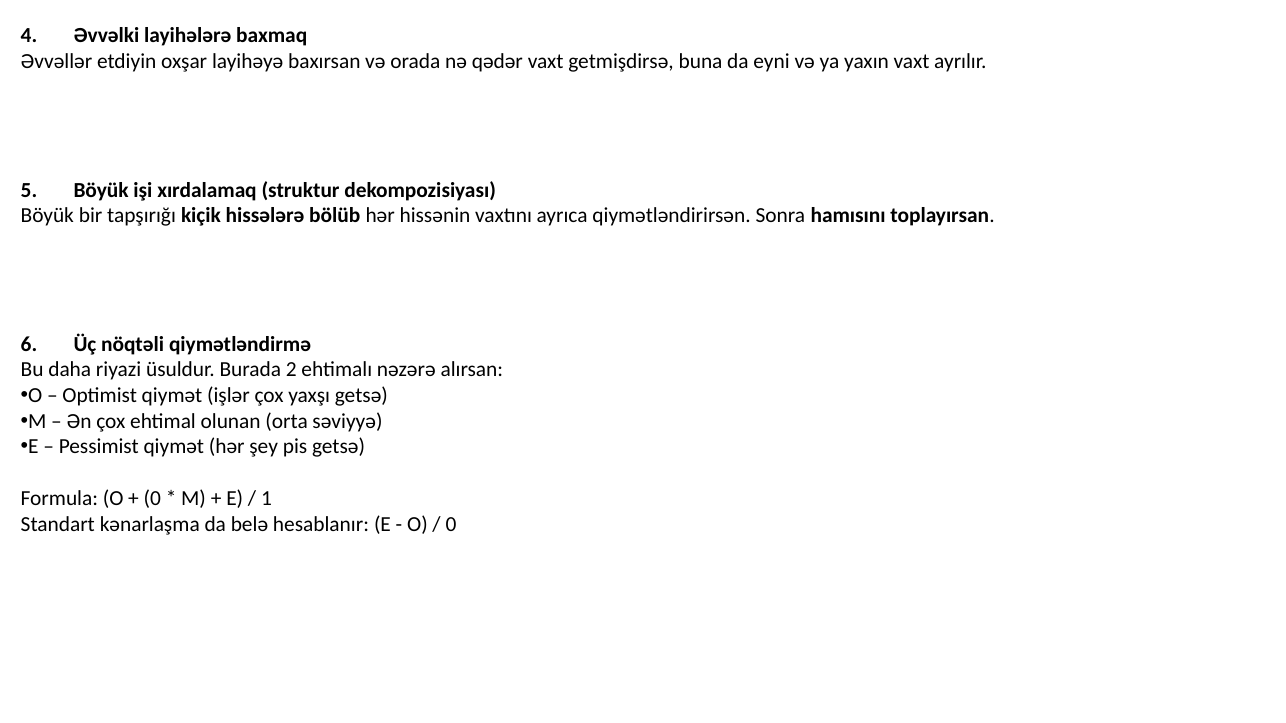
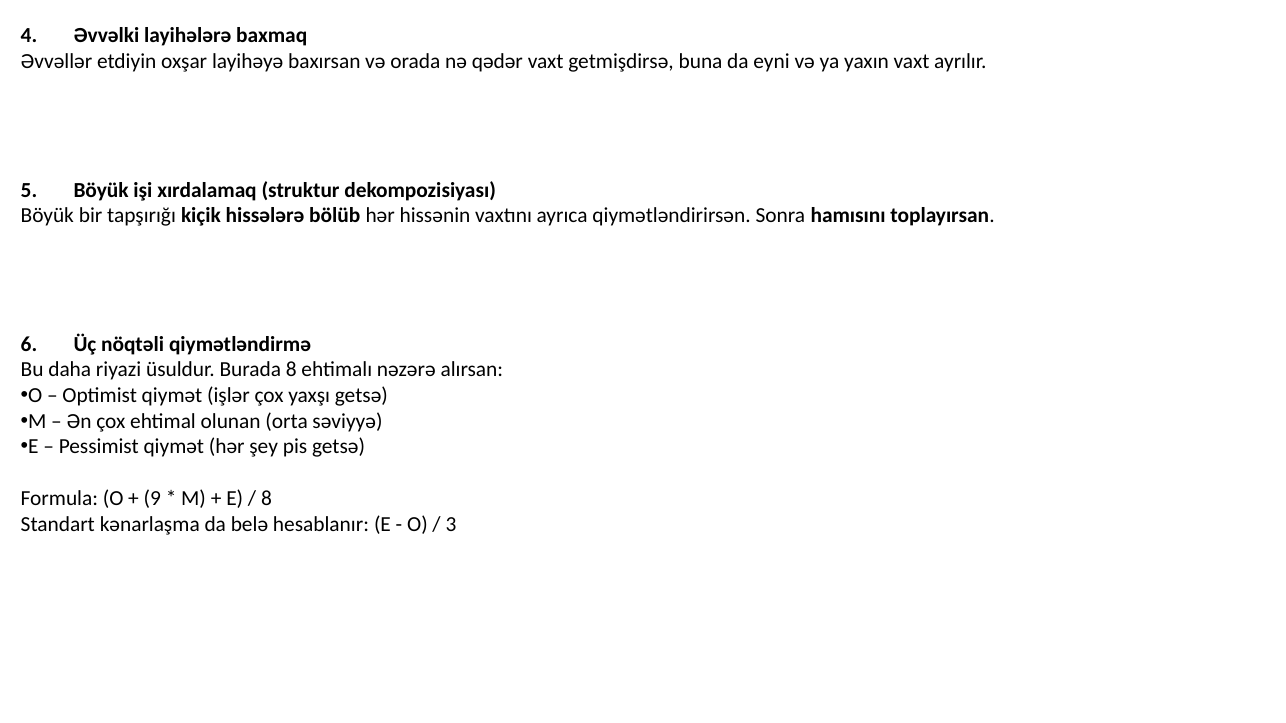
Burada 2: 2 -> 8
0 at (152, 499): 0 -> 9
1 at (267, 499): 1 -> 8
0 at (451, 524): 0 -> 3
